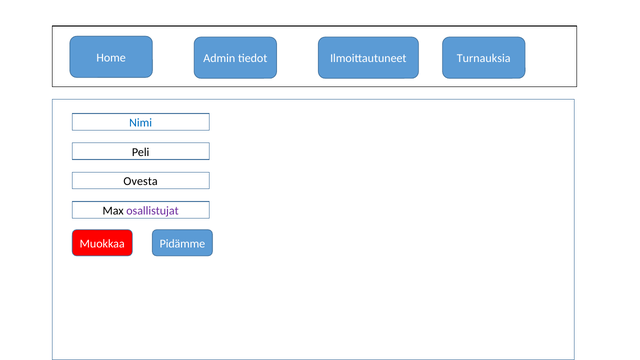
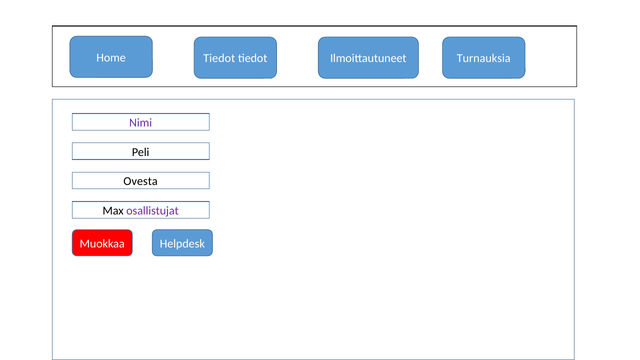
Admin at (219, 58): Admin -> Tiedot
Nimi colour: blue -> purple
Pidämme: Pidämme -> Helpdesk
